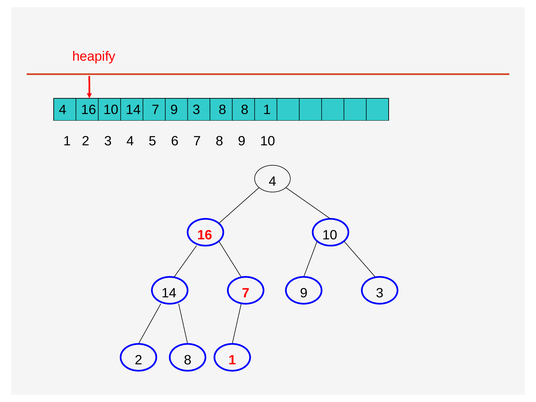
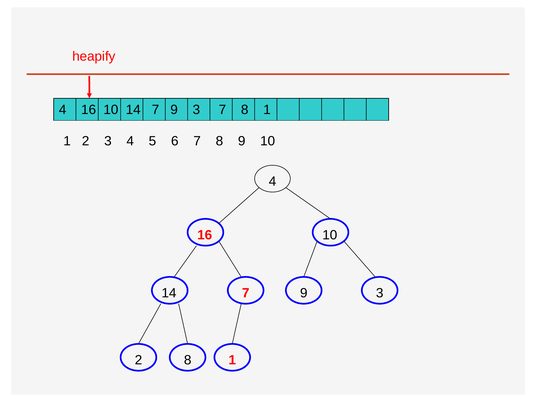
3 8: 8 -> 7
